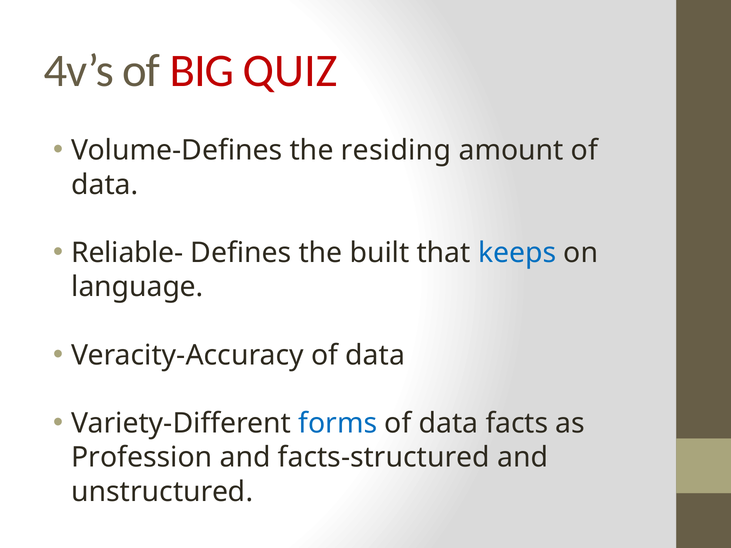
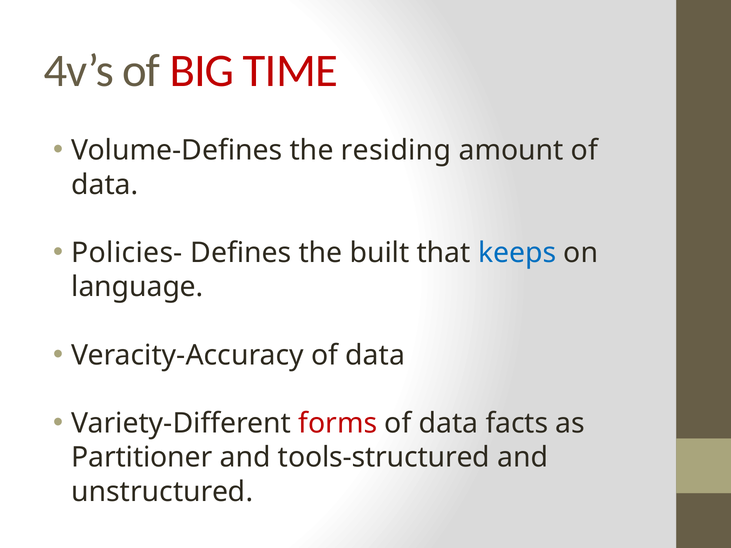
QUIZ: QUIZ -> TIME
Reliable-: Reliable- -> Policies-
forms colour: blue -> red
Profession: Profession -> Partitioner
facts-structured: facts-structured -> tools-structured
